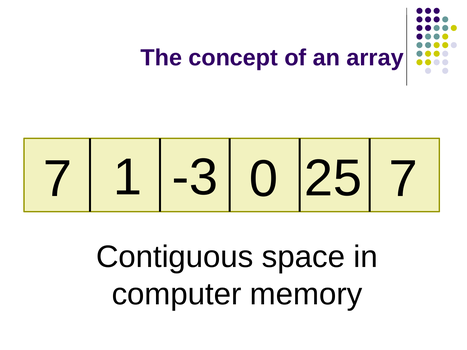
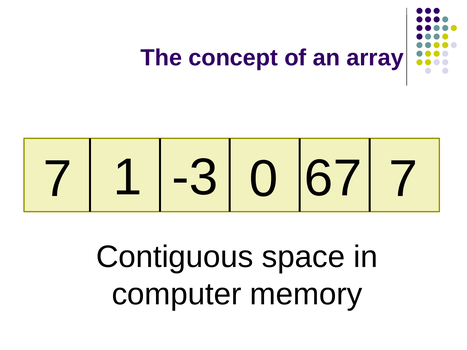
25: 25 -> 67
